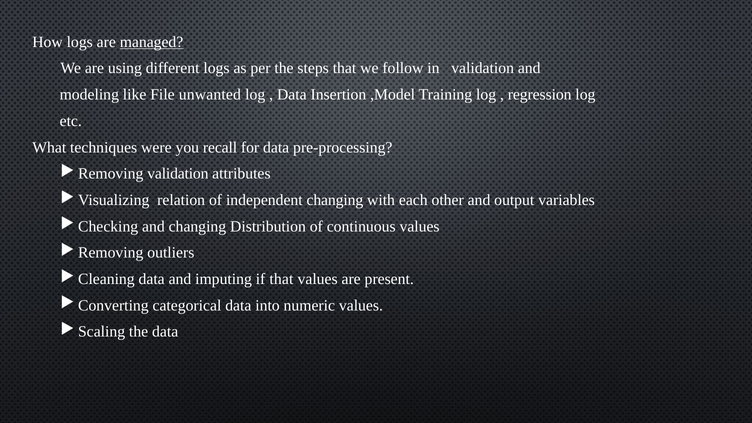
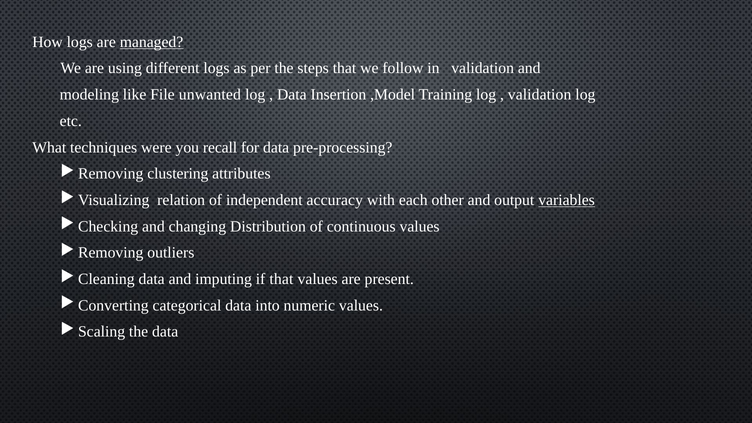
regression at (540, 95): regression -> validation
validation at (178, 174): validation -> clustering
independent changing: changing -> accuracy
variables underline: none -> present
